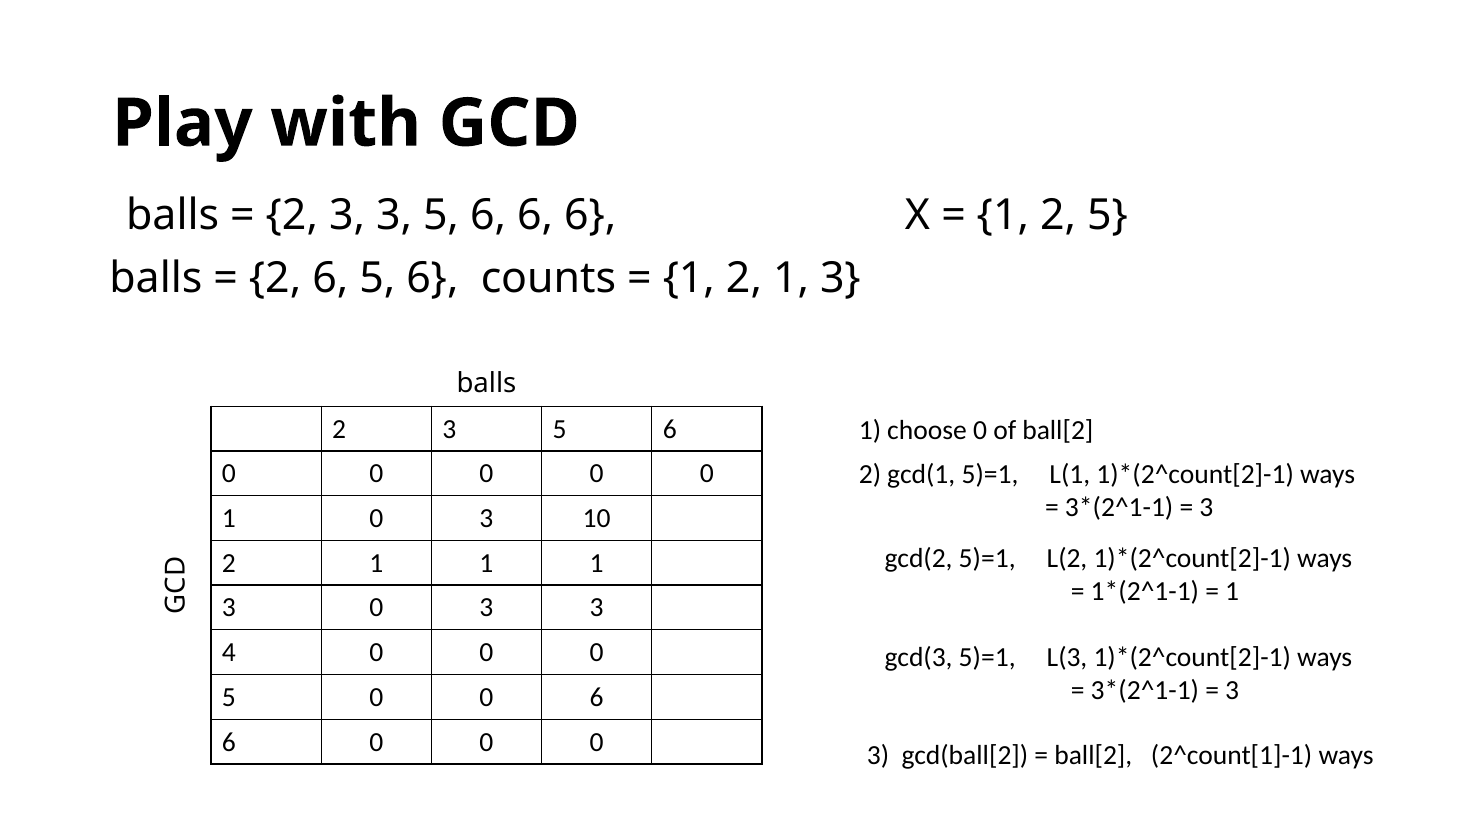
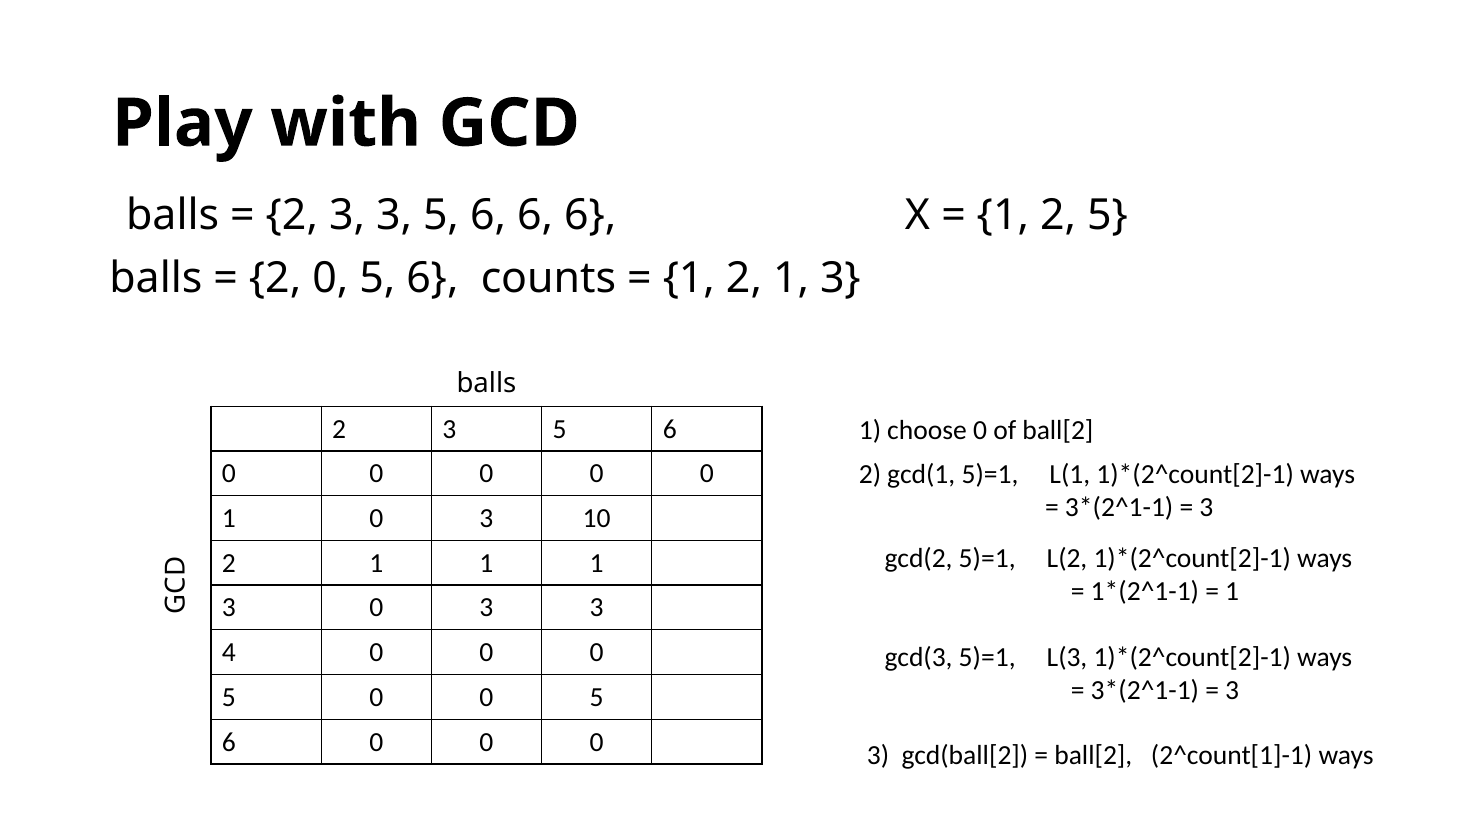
2 6: 6 -> 0
5 0 0 6: 6 -> 5
